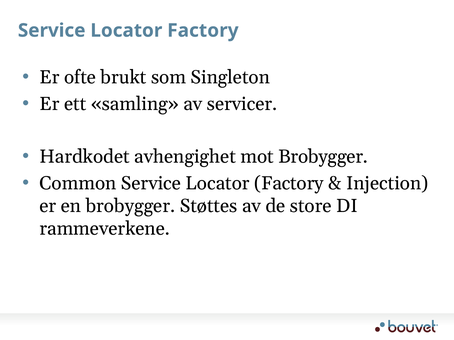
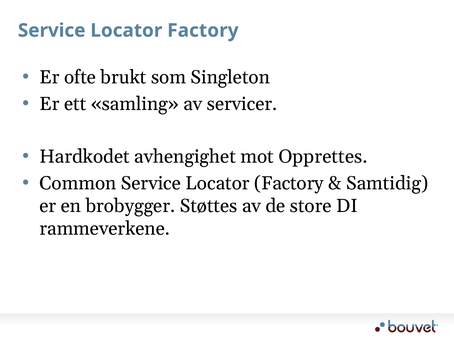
mot Brobygger: Brobygger -> Opprettes
Injection: Injection -> Samtidig
